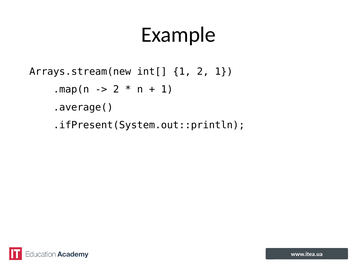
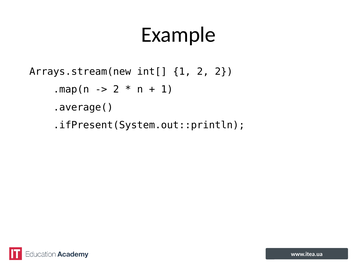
2 1: 1 -> 2
